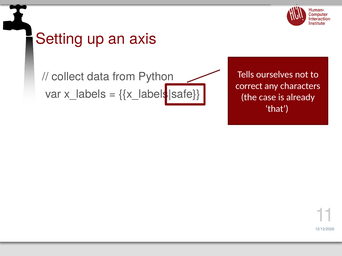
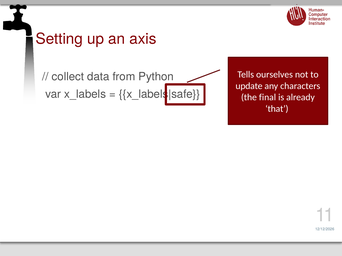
correct: correct -> update
case: case -> final
